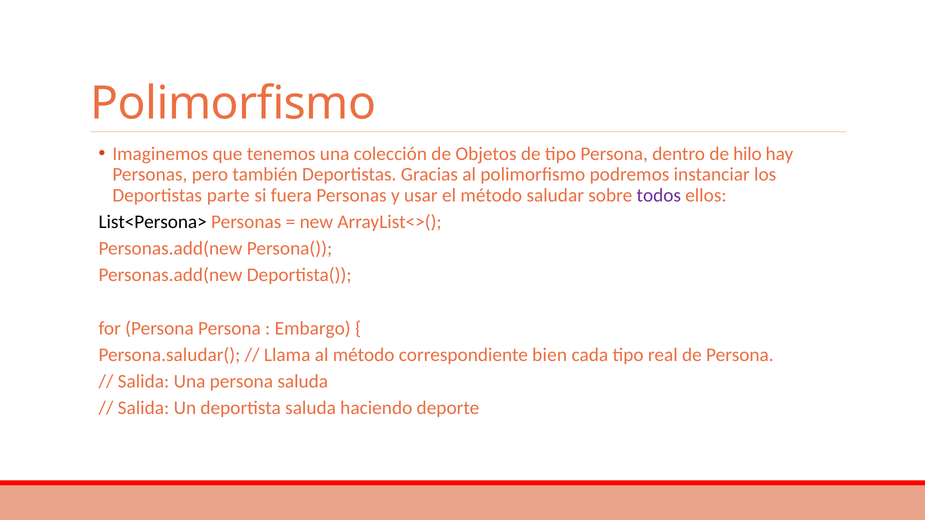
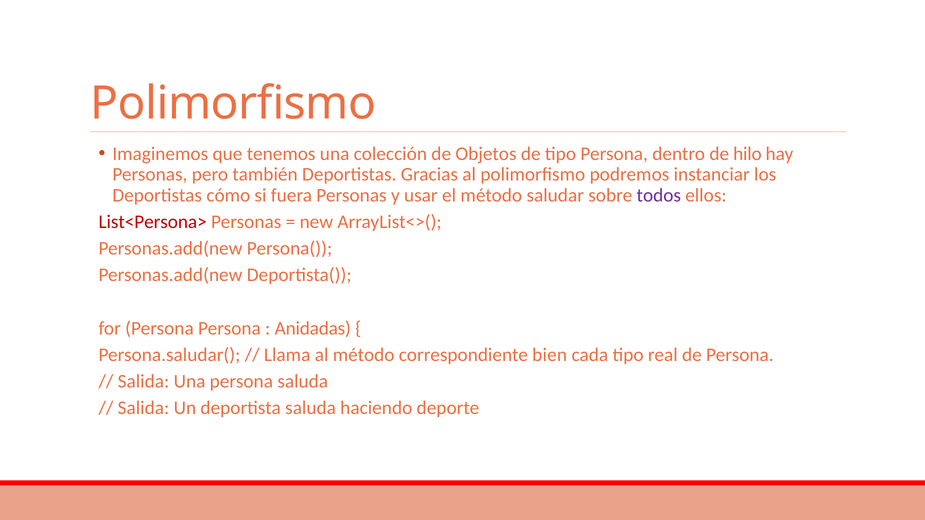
parte: parte -> cómo
List<Persona> colour: black -> red
Embargo: Embargo -> Anidadas
